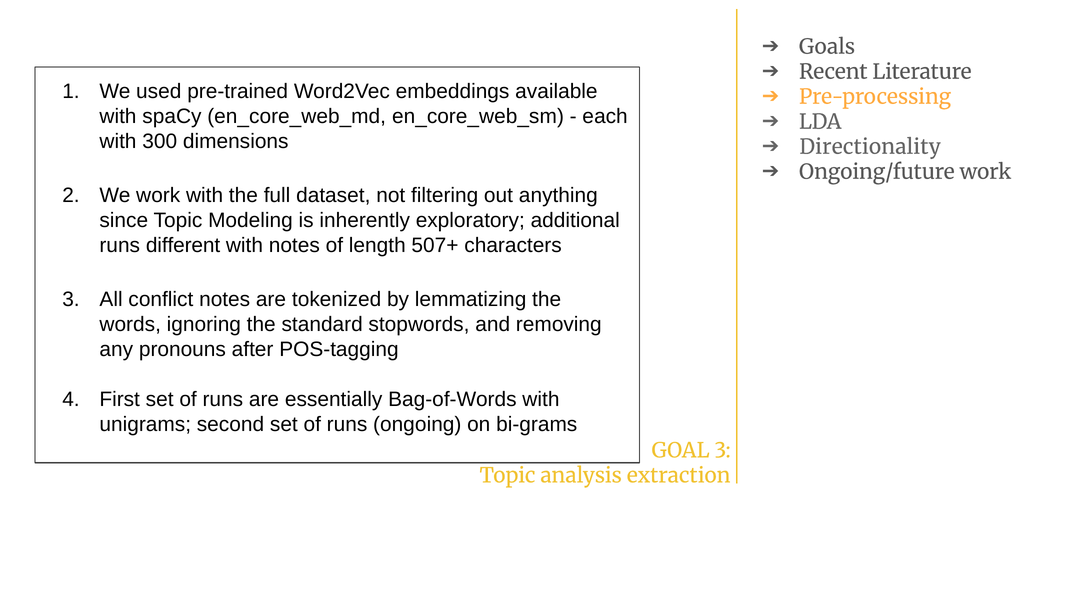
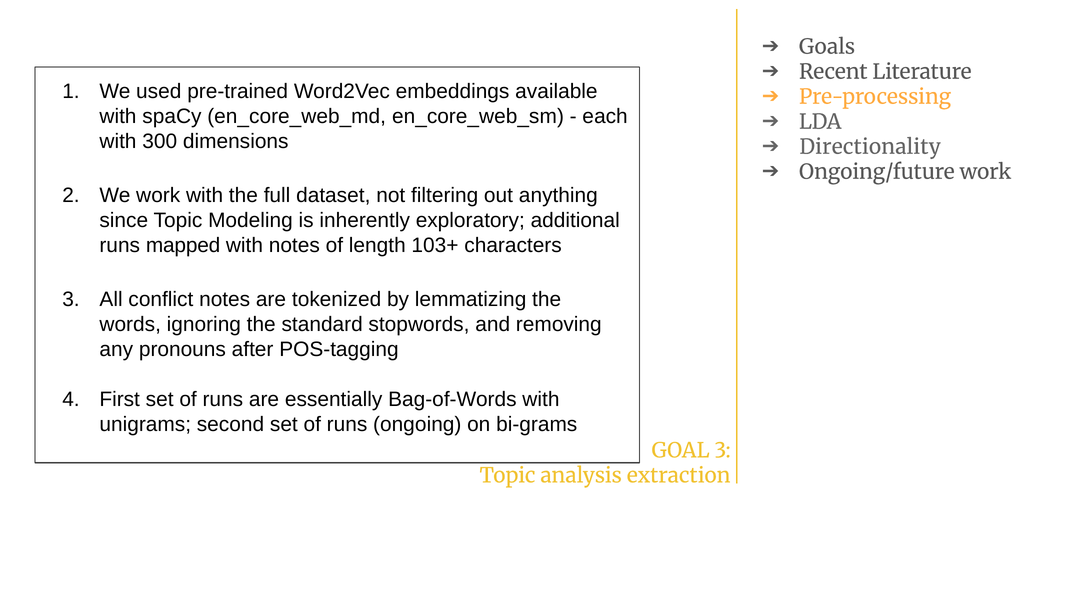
different: different -> mapped
507+: 507+ -> 103+
